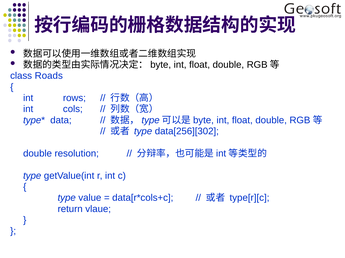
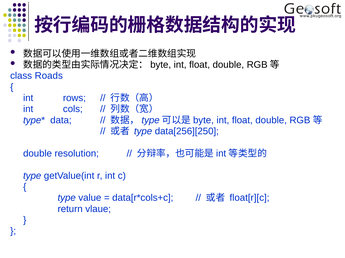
data[256][302: data[256][302 -> data[256][250
type[r][c: type[r][c -> float[r][c
